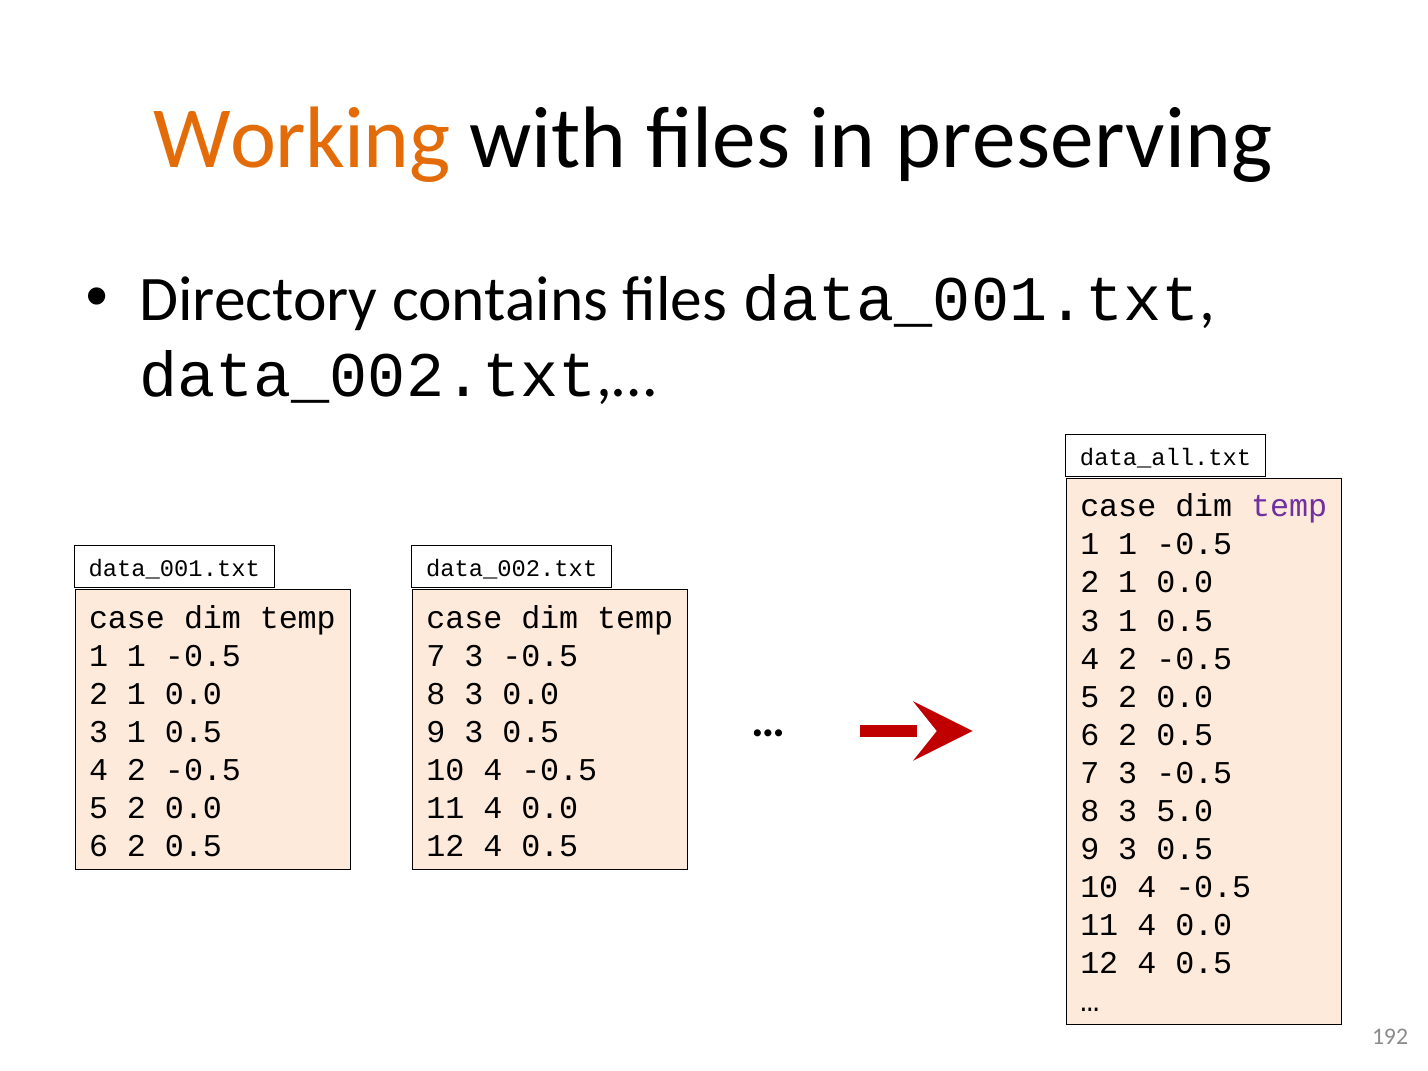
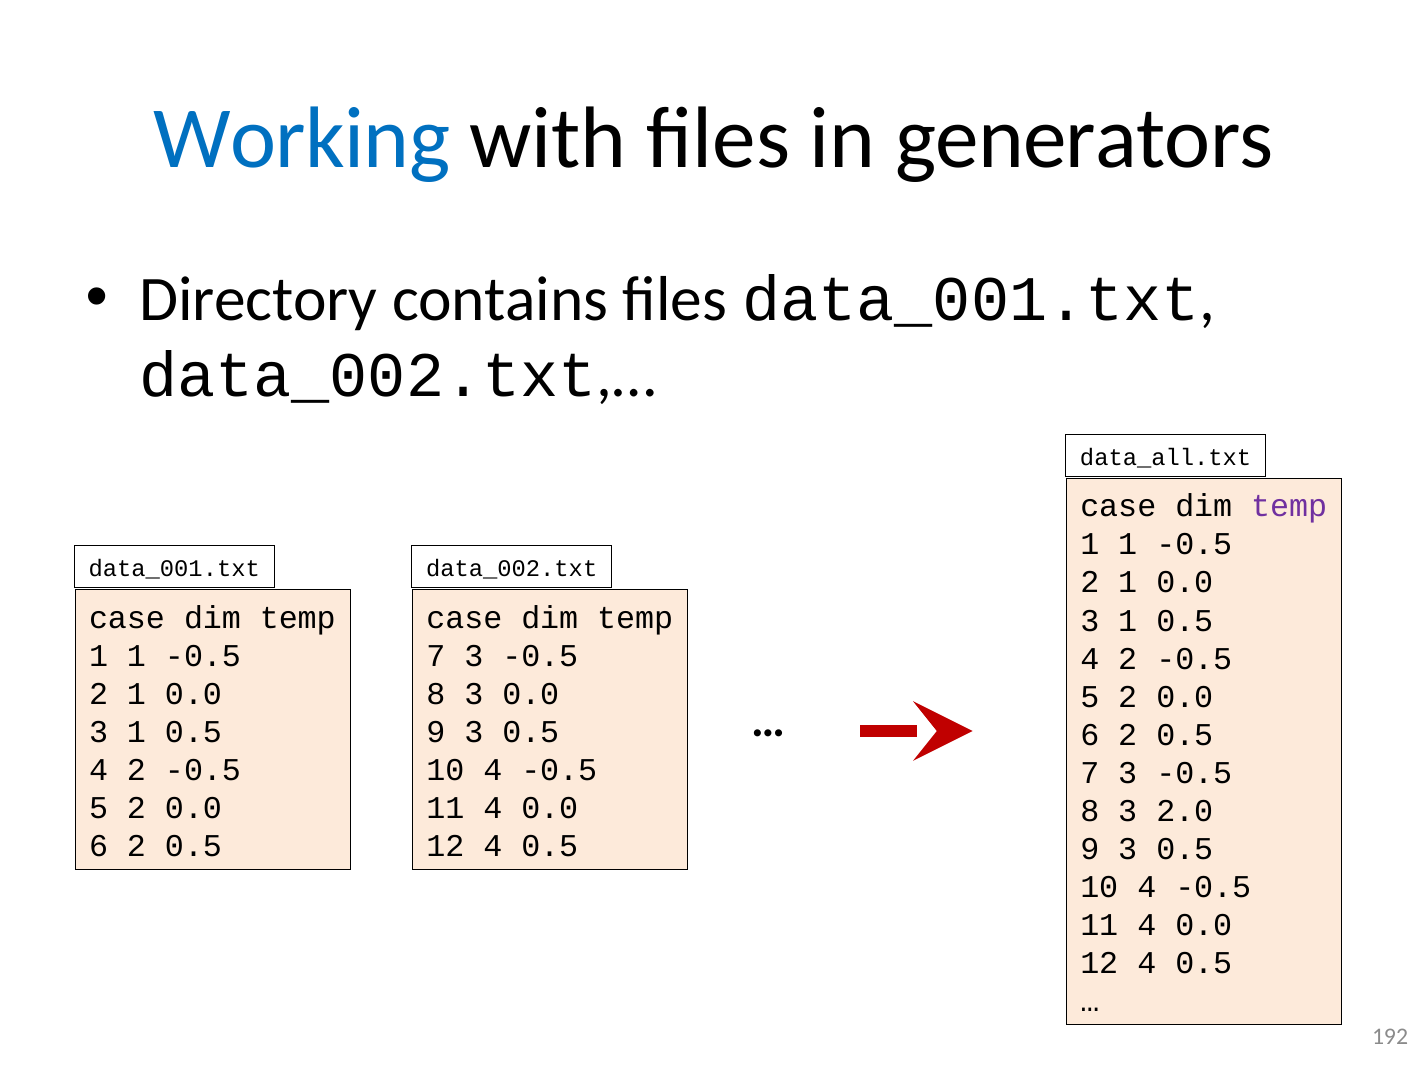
Working colour: orange -> blue
preserving: preserving -> generators
5.0: 5.0 -> 2.0
